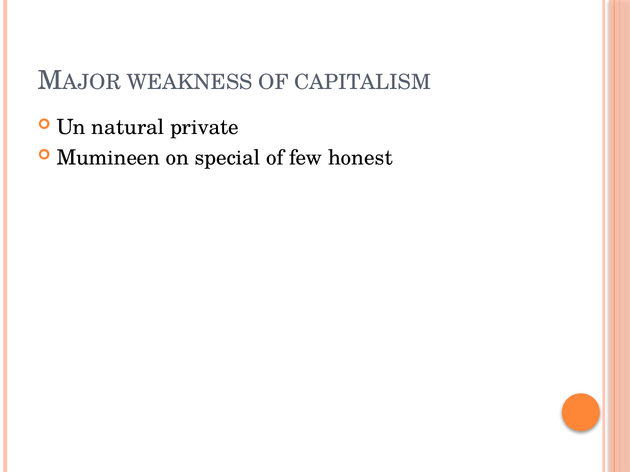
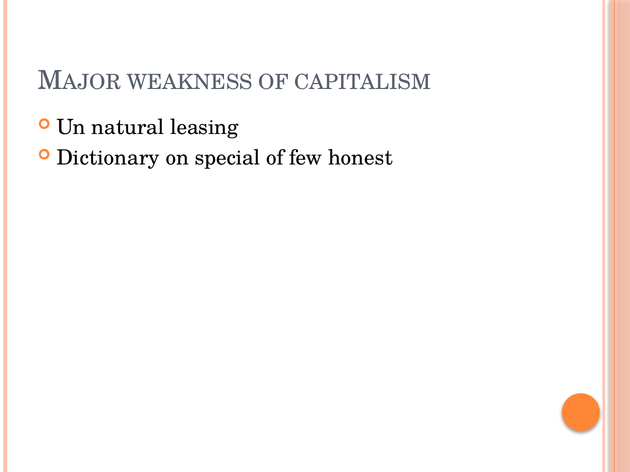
private: private -> leasing
Mumineen: Mumineen -> Dictionary
